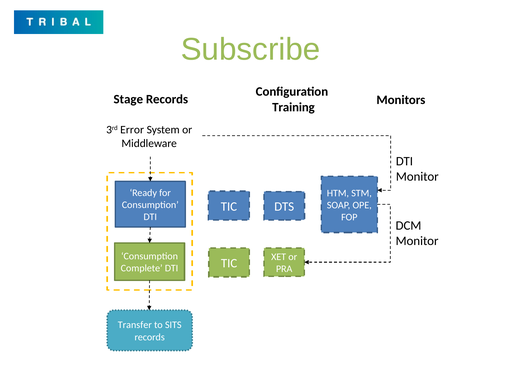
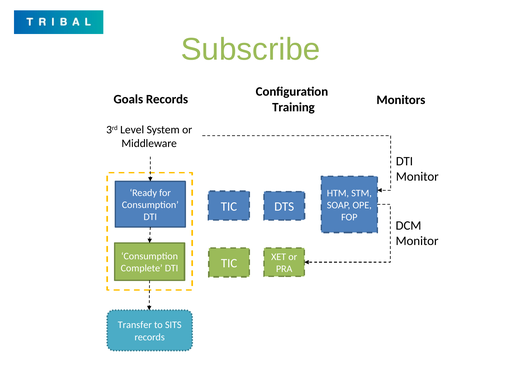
Stage: Stage -> Goals
Error: Error -> Level
